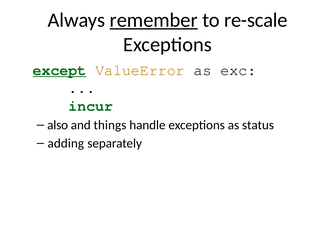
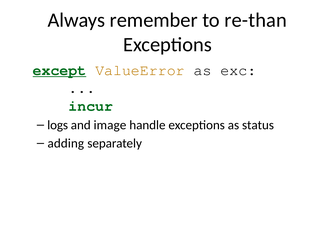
remember underline: present -> none
re-scale: re-scale -> re-than
also: also -> logs
things: things -> image
